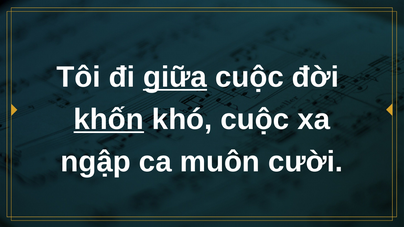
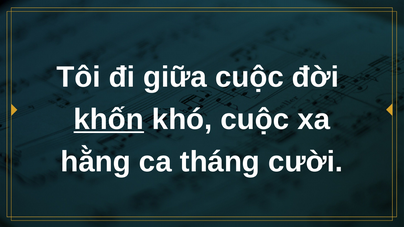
giữa underline: present -> none
ngập: ngập -> hằng
muôn: muôn -> tháng
